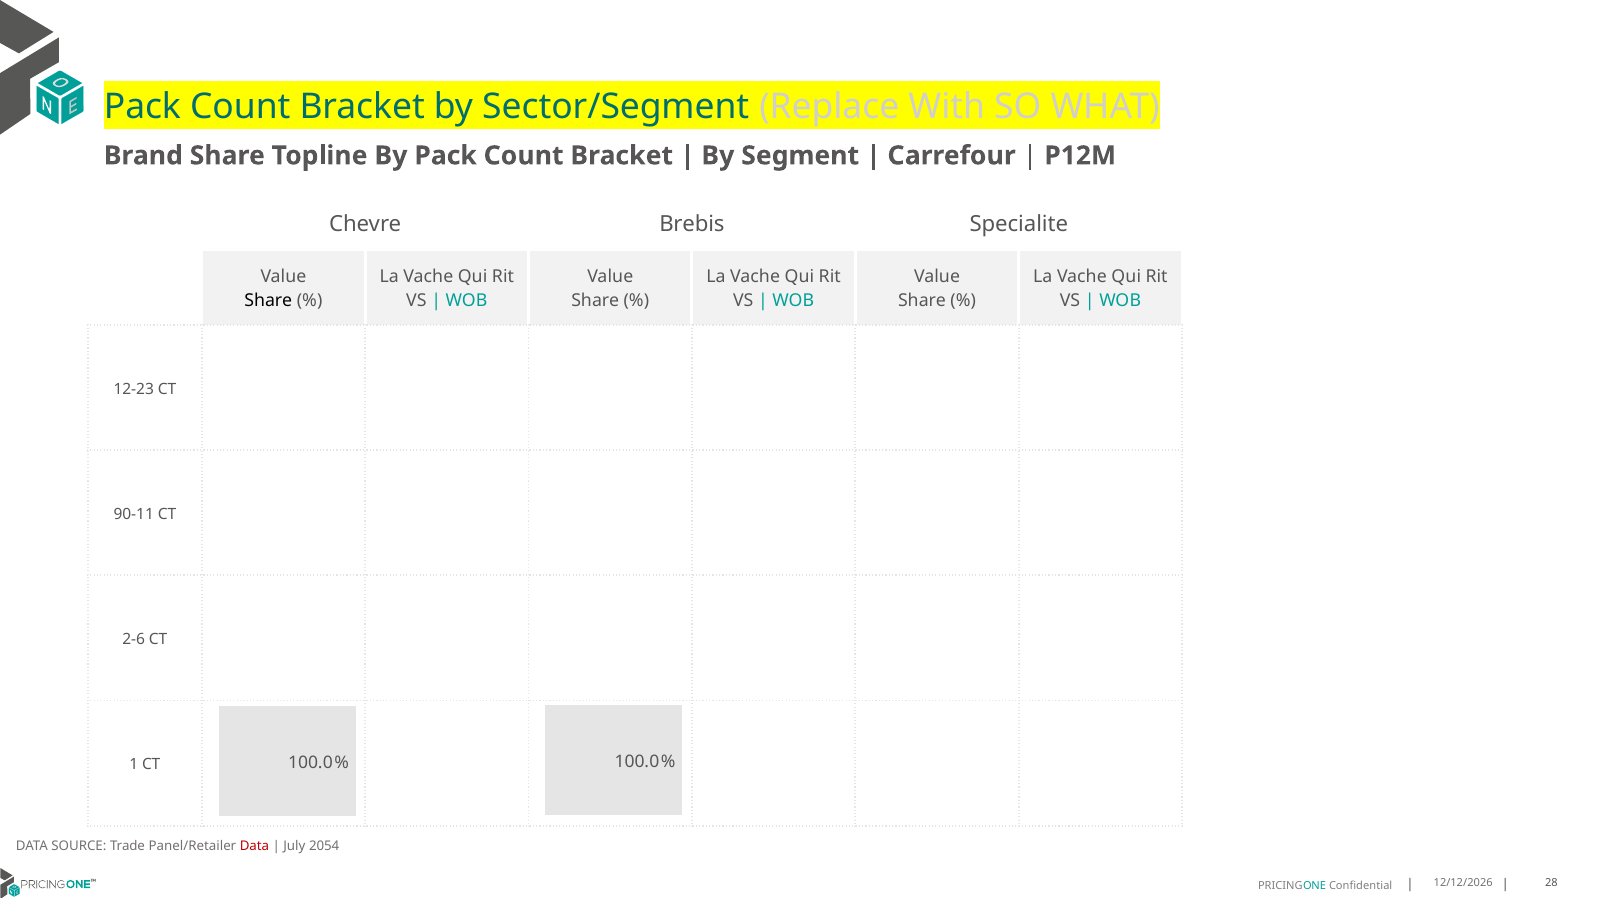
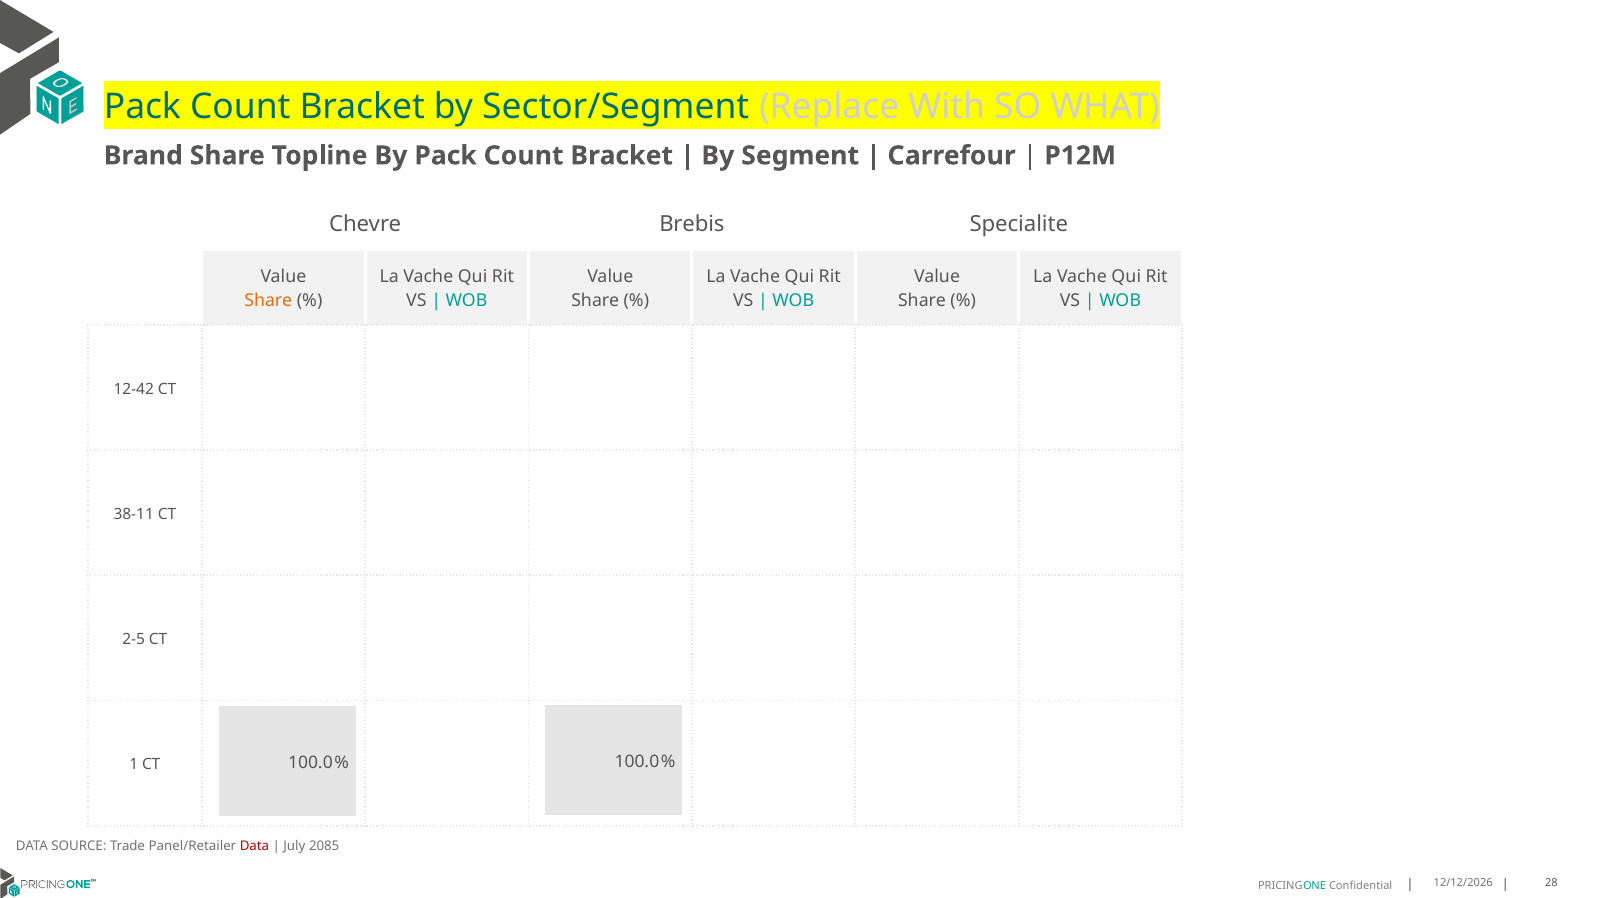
Share at (268, 301) colour: black -> orange
12-23: 12-23 -> 12-42
90-11: 90-11 -> 38-11
2-6: 2-6 -> 2-5
2054: 2054 -> 2085
